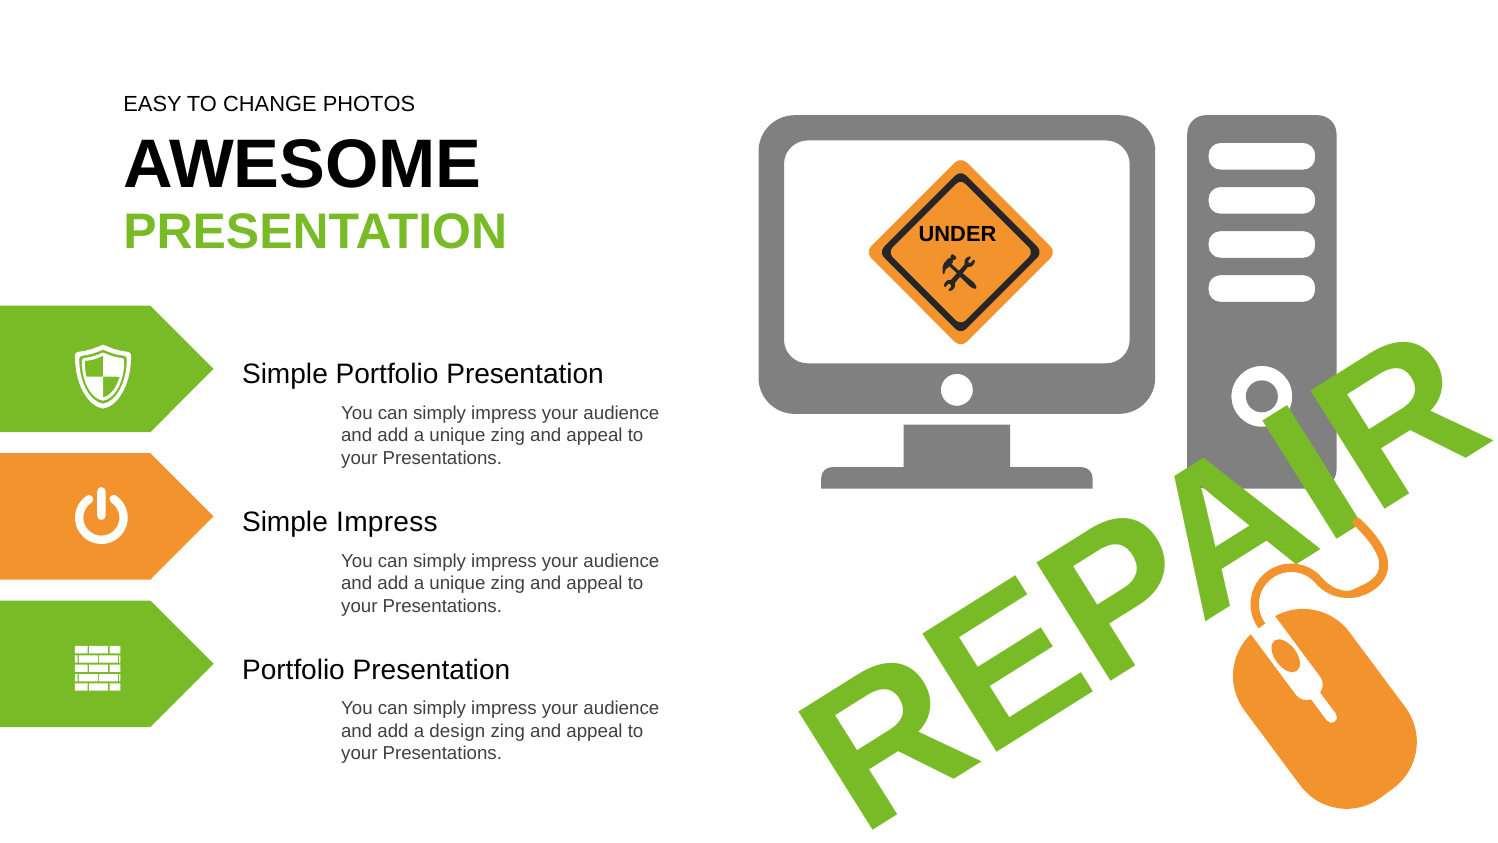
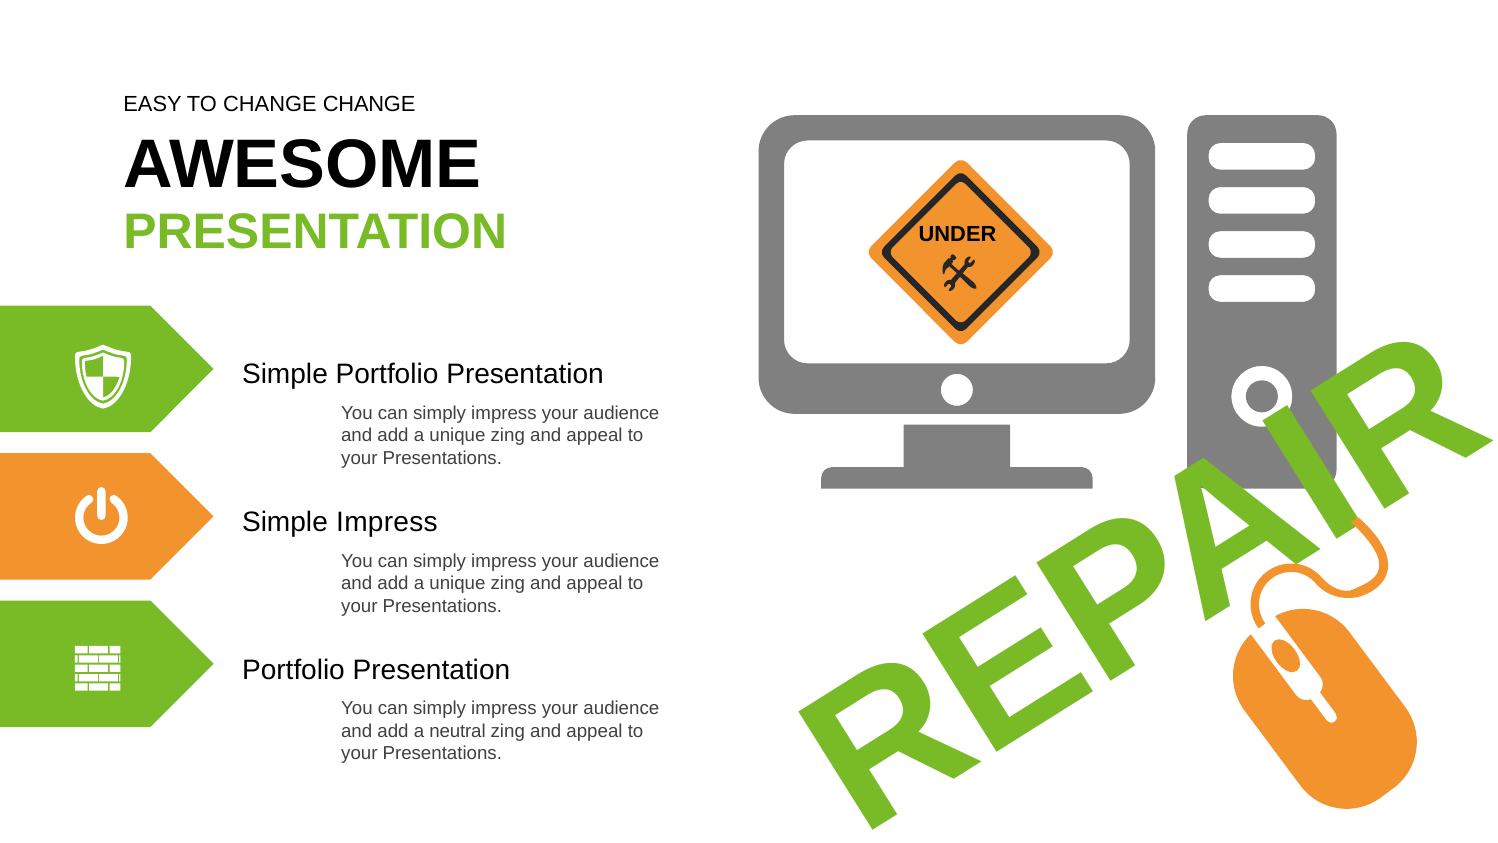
CHANGE PHOTOS: PHOTOS -> CHANGE
design: design -> neutral
